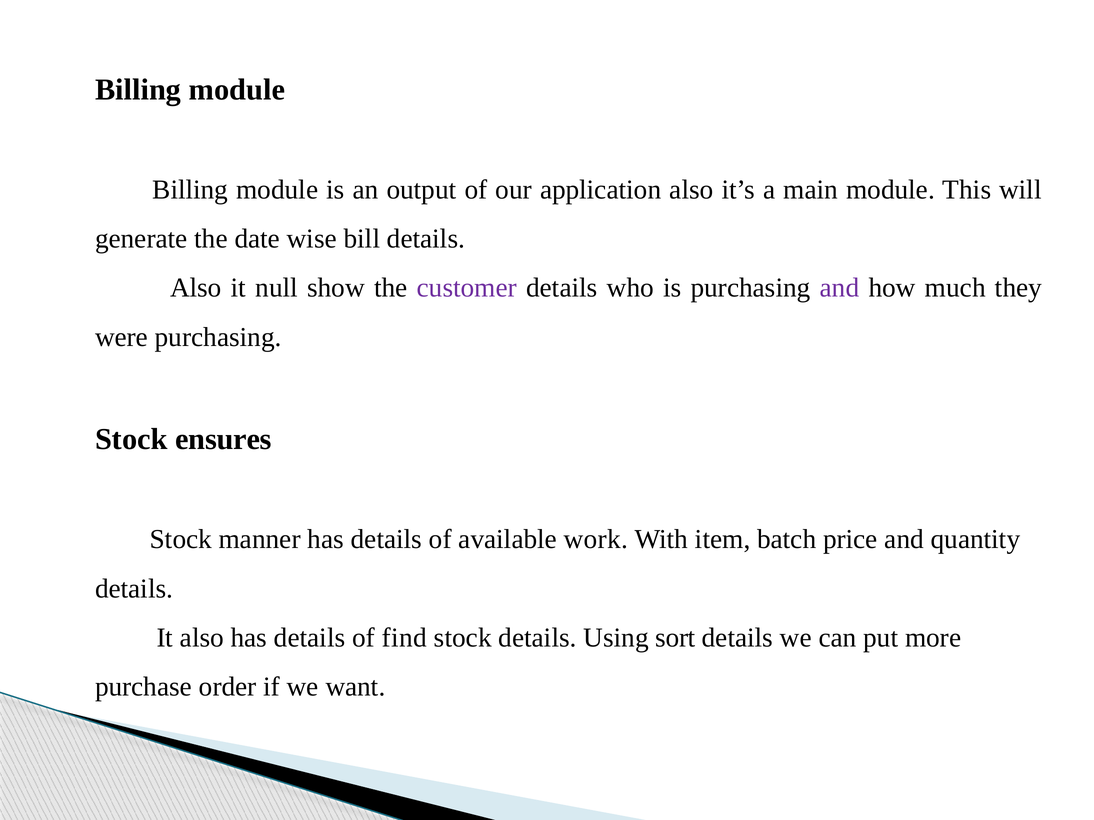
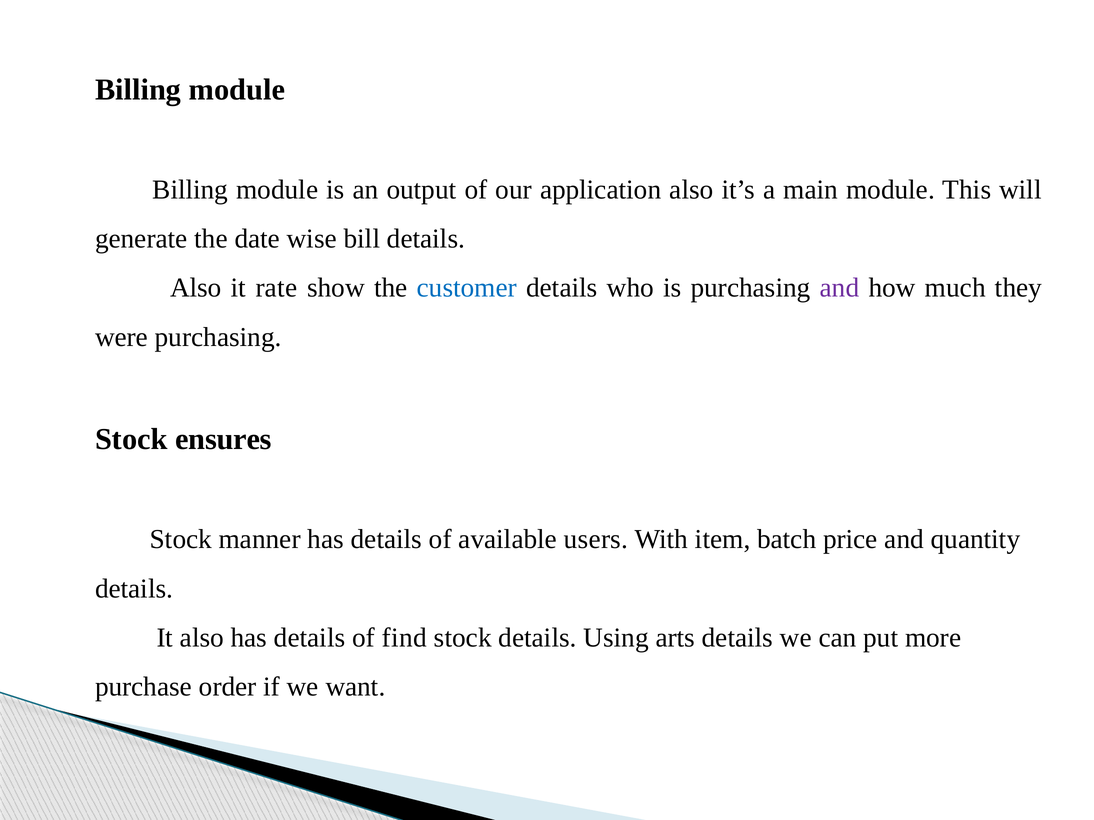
null: null -> rate
customer colour: purple -> blue
work: work -> users
sort: sort -> arts
